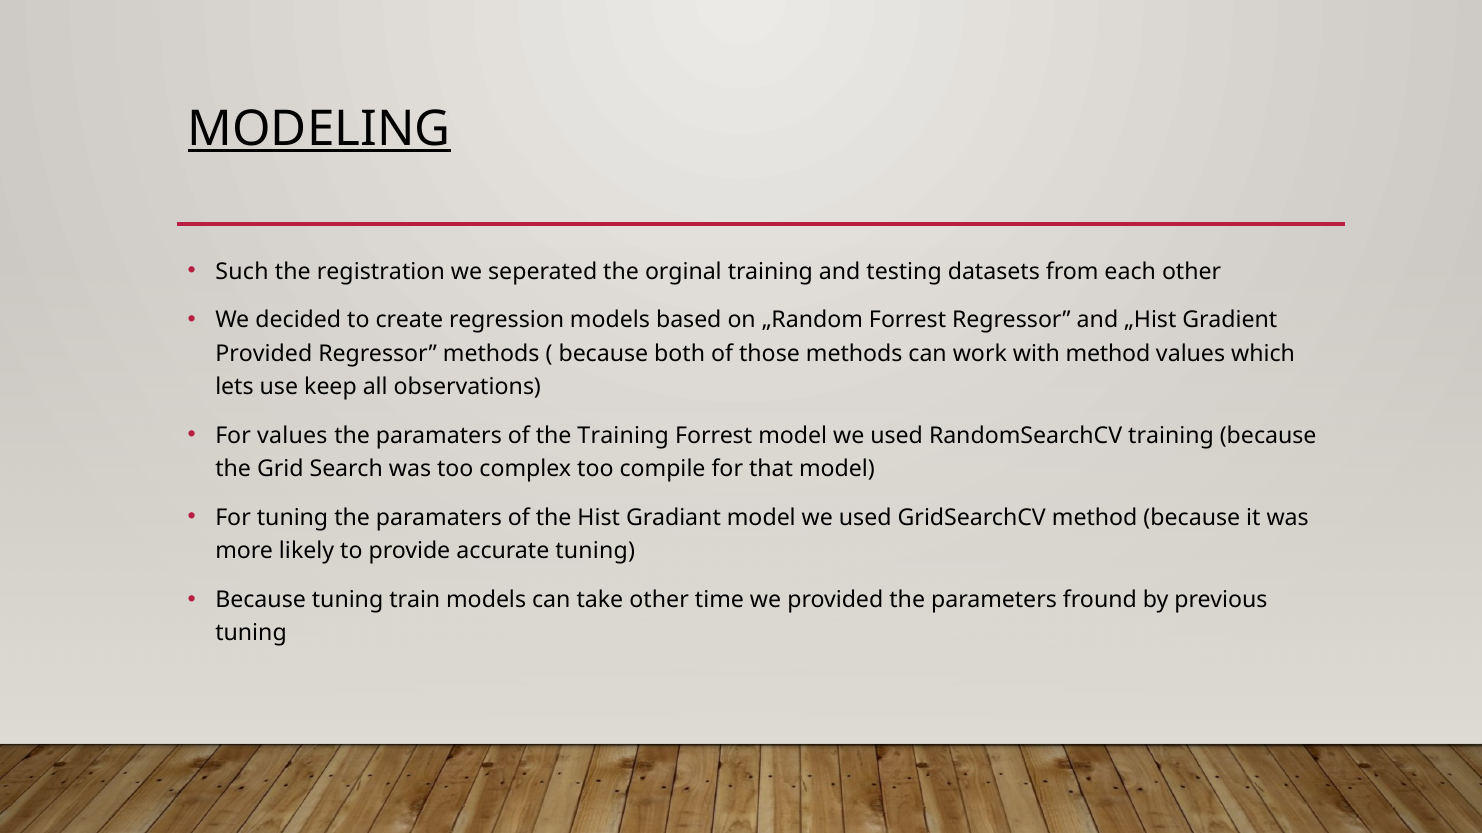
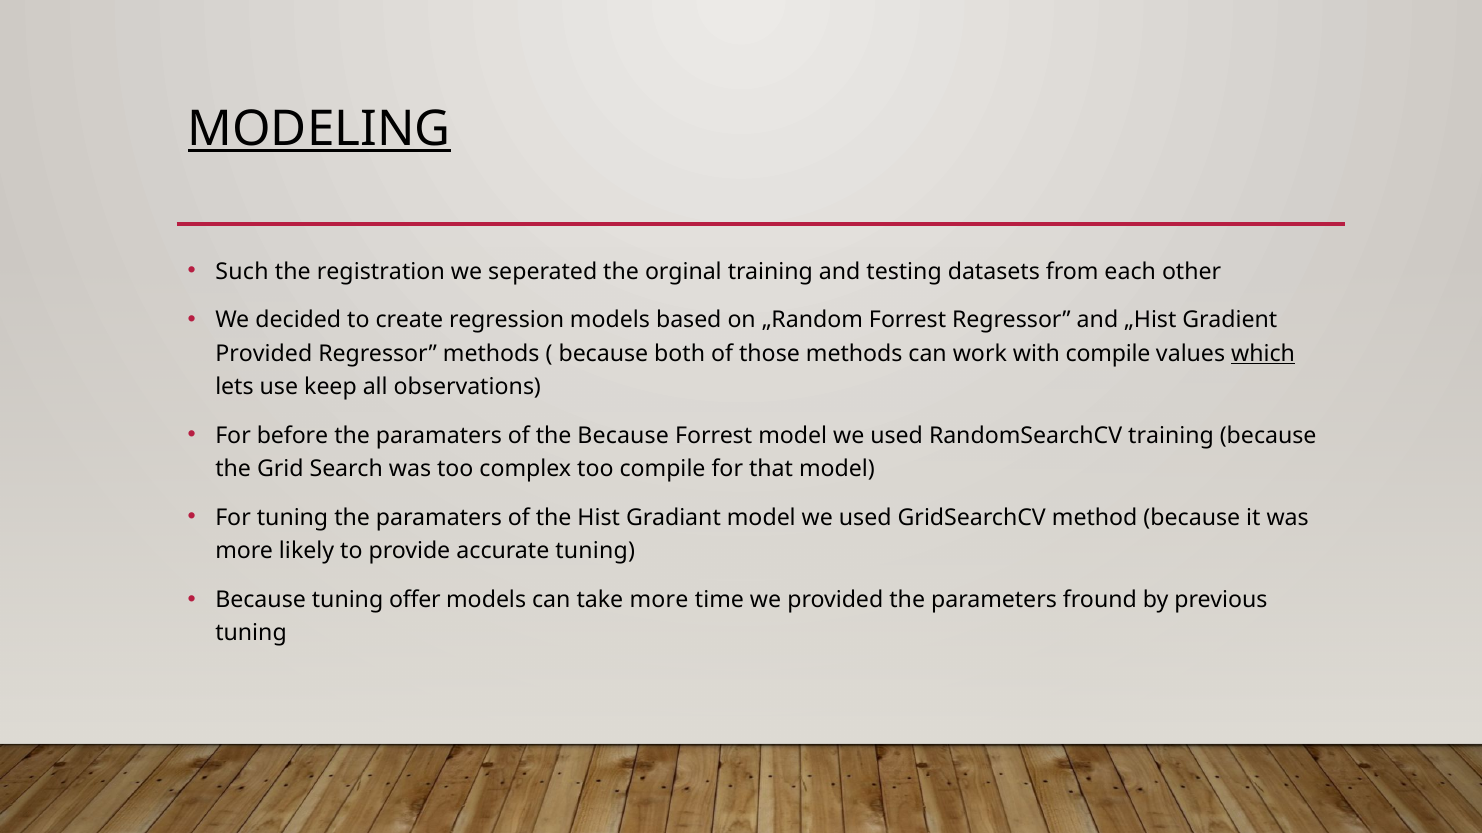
with method: method -> compile
which underline: none -> present
For values: values -> before
the Training: Training -> Because
train: train -> offer
take other: other -> more
